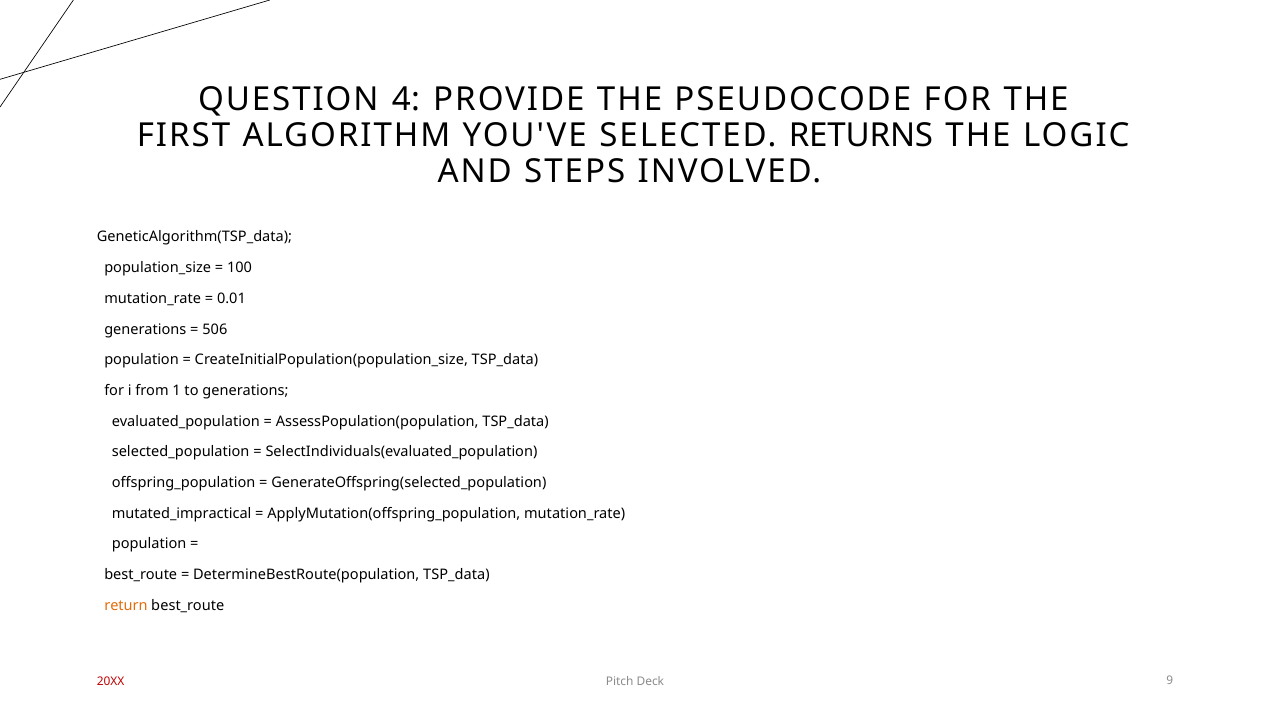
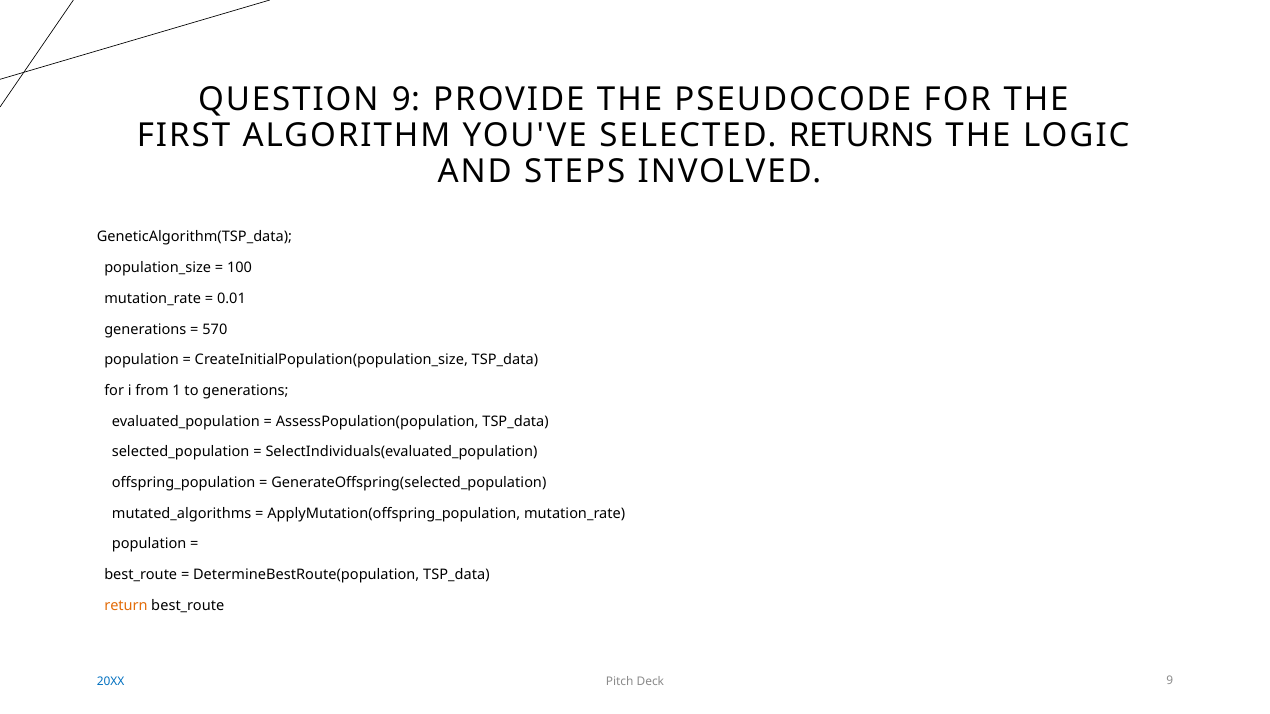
QUESTION 4: 4 -> 9
506: 506 -> 570
mutated_impractical: mutated_impractical -> mutated_algorithms
20XX colour: red -> blue
